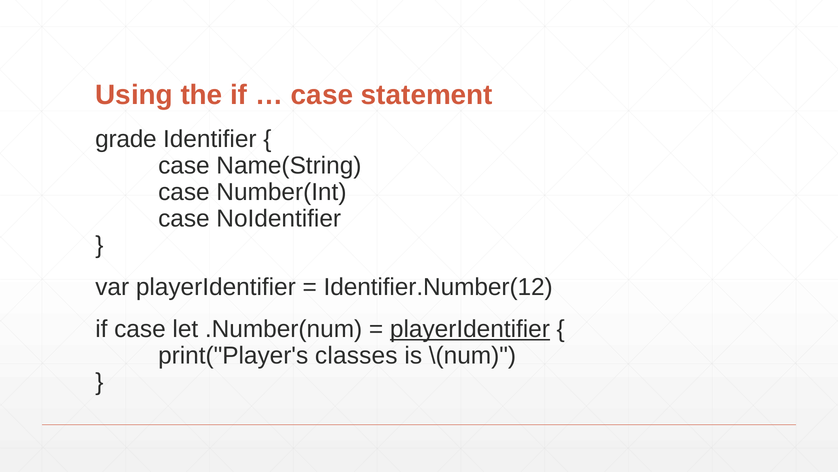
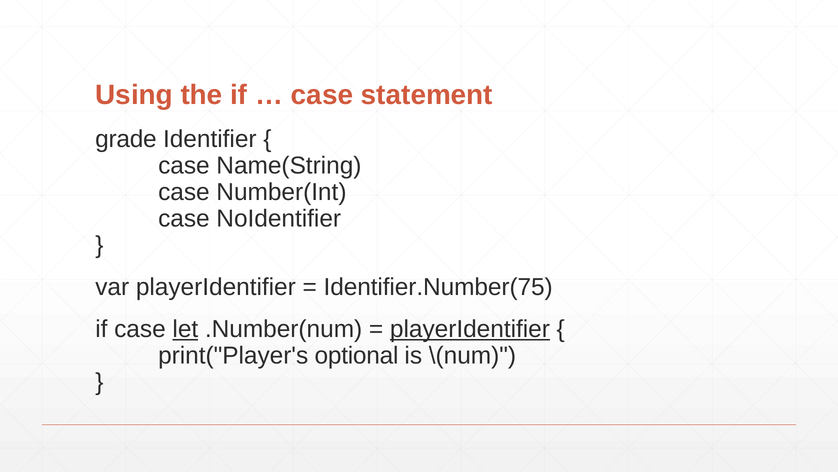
Identifier.Number(12: Identifier.Number(12 -> Identifier.Number(75
let underline: none -> present
classes: classes -> optional
